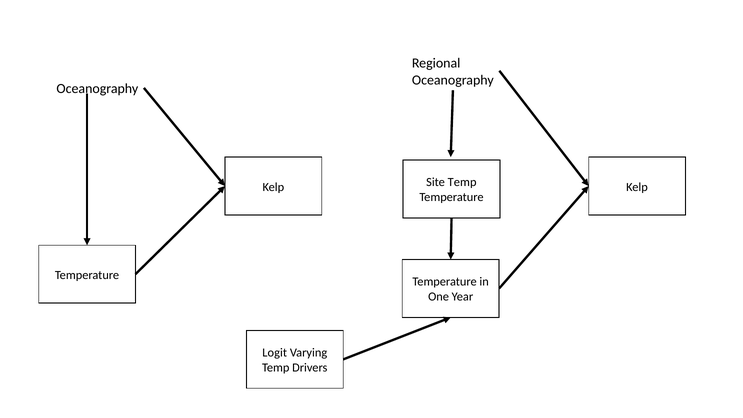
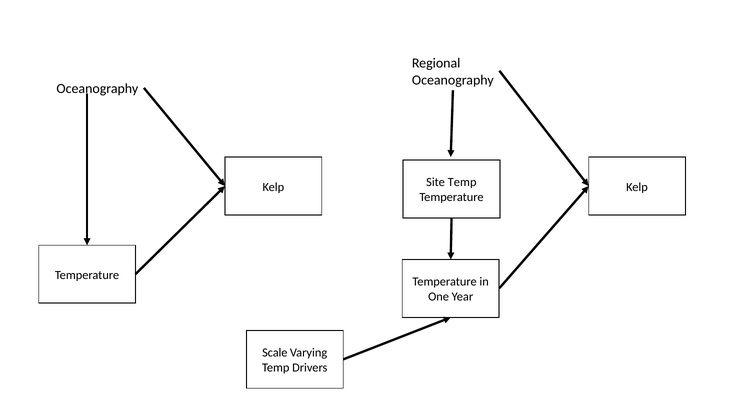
Logit: Logit -> Scale
